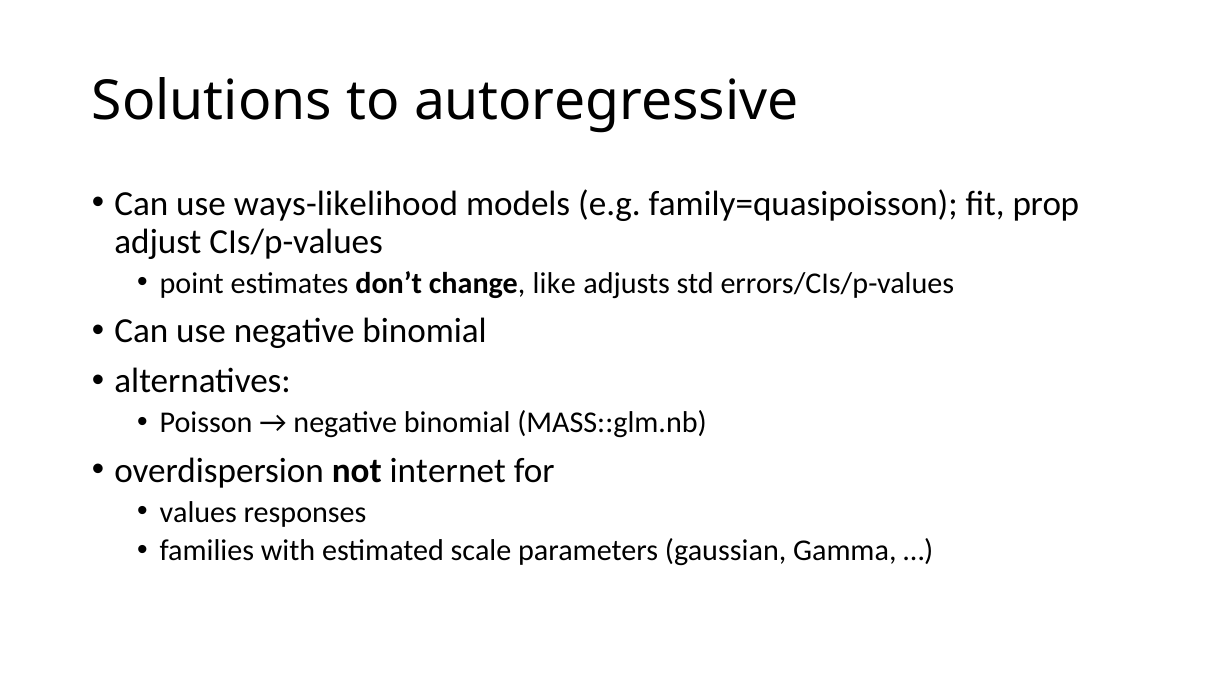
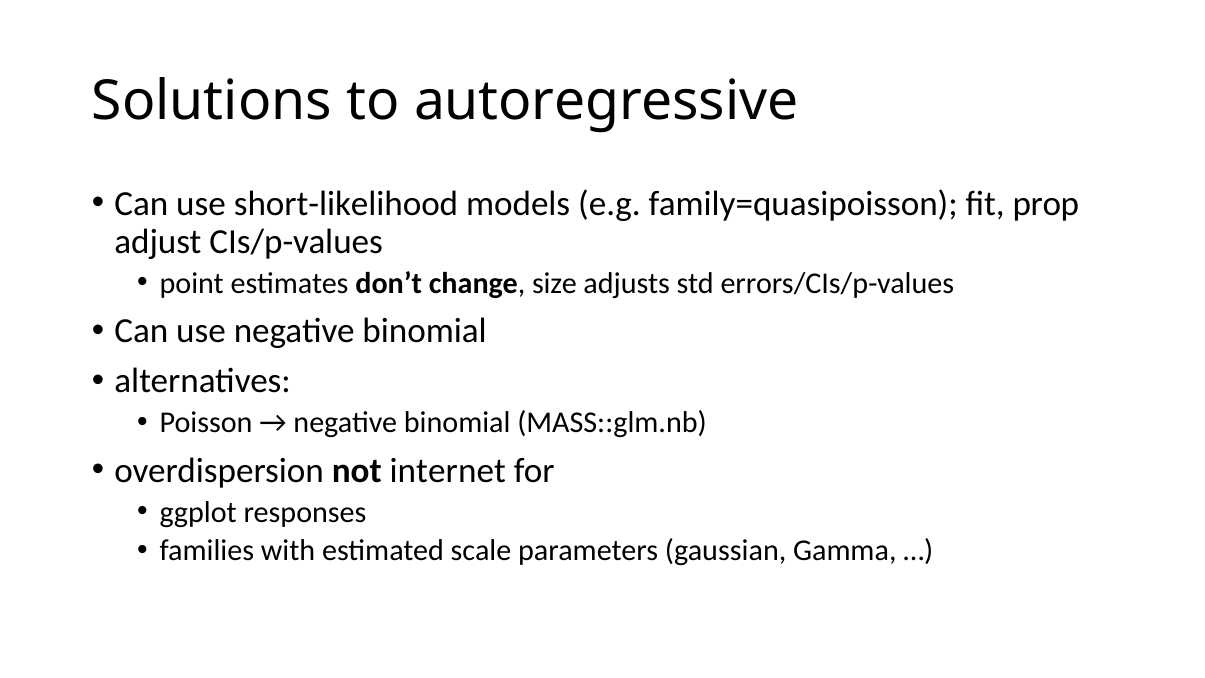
ways-likelihood: ways-likelihood -> short-likelihood
like: like -> size
values: values -> ggplot
